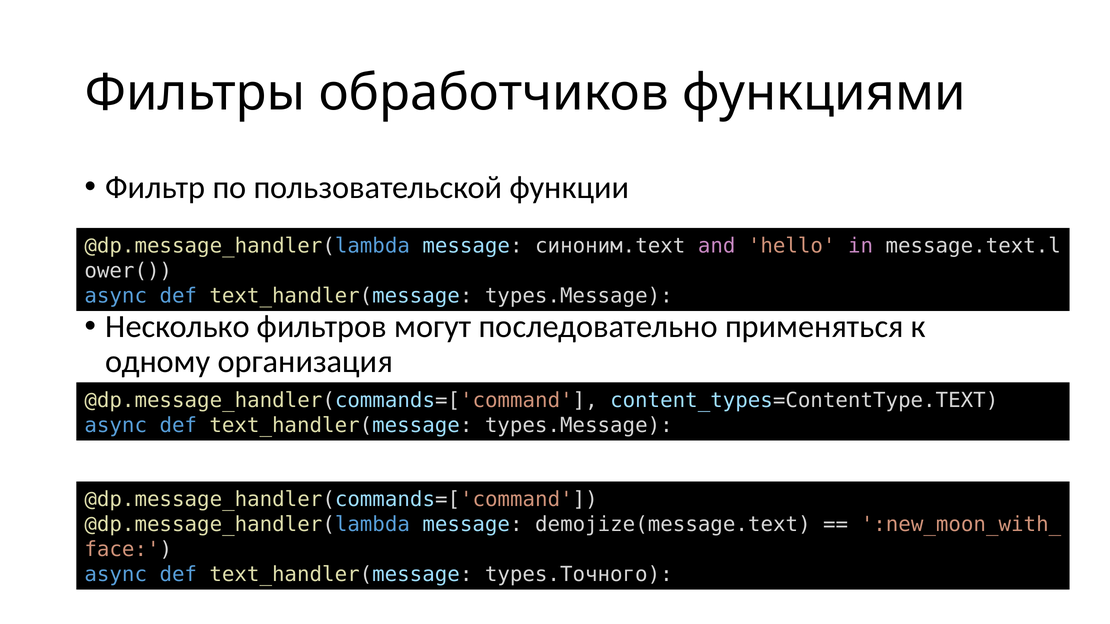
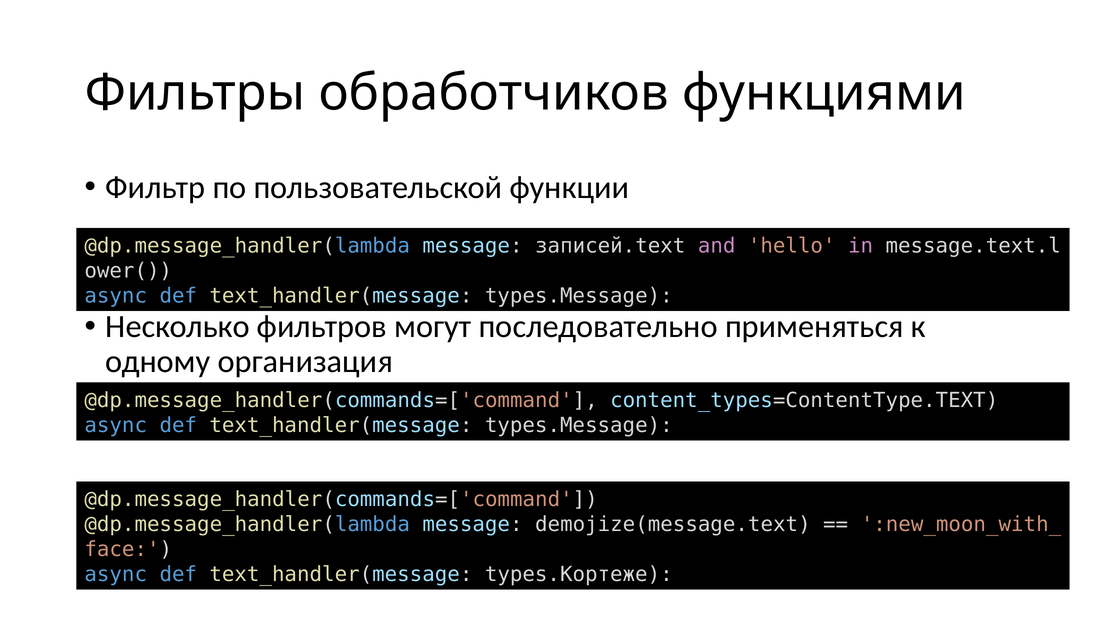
синоним.text: синоним.text -> записей.text
types.Точного: types.Точного -> types.Кортеже
